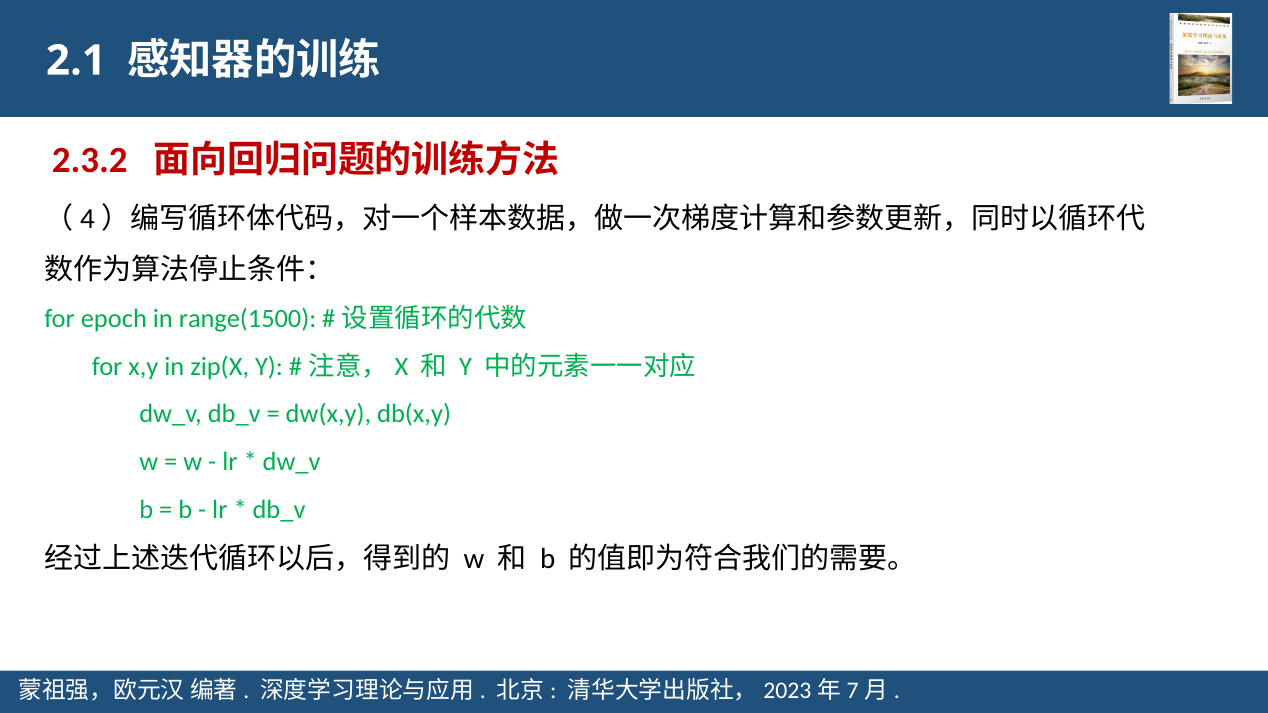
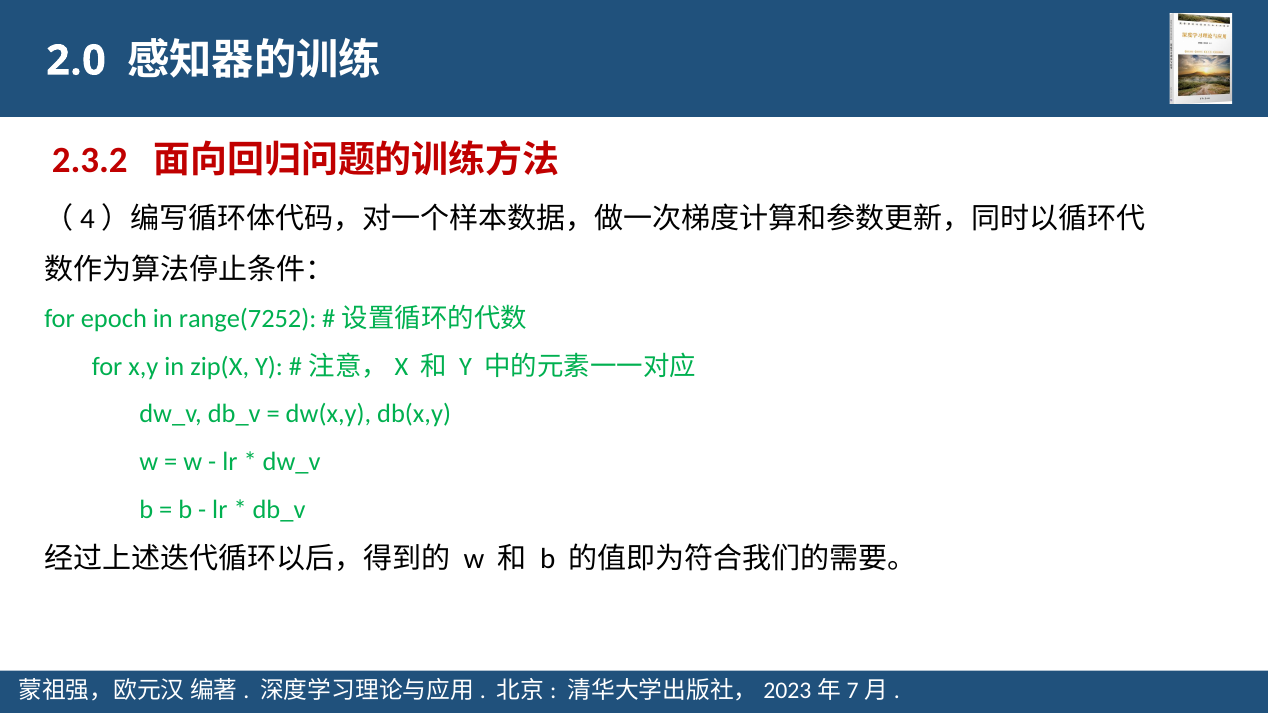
2.1: 2.1 -> 2.0
range(1500: range(1500 -> range(7252
